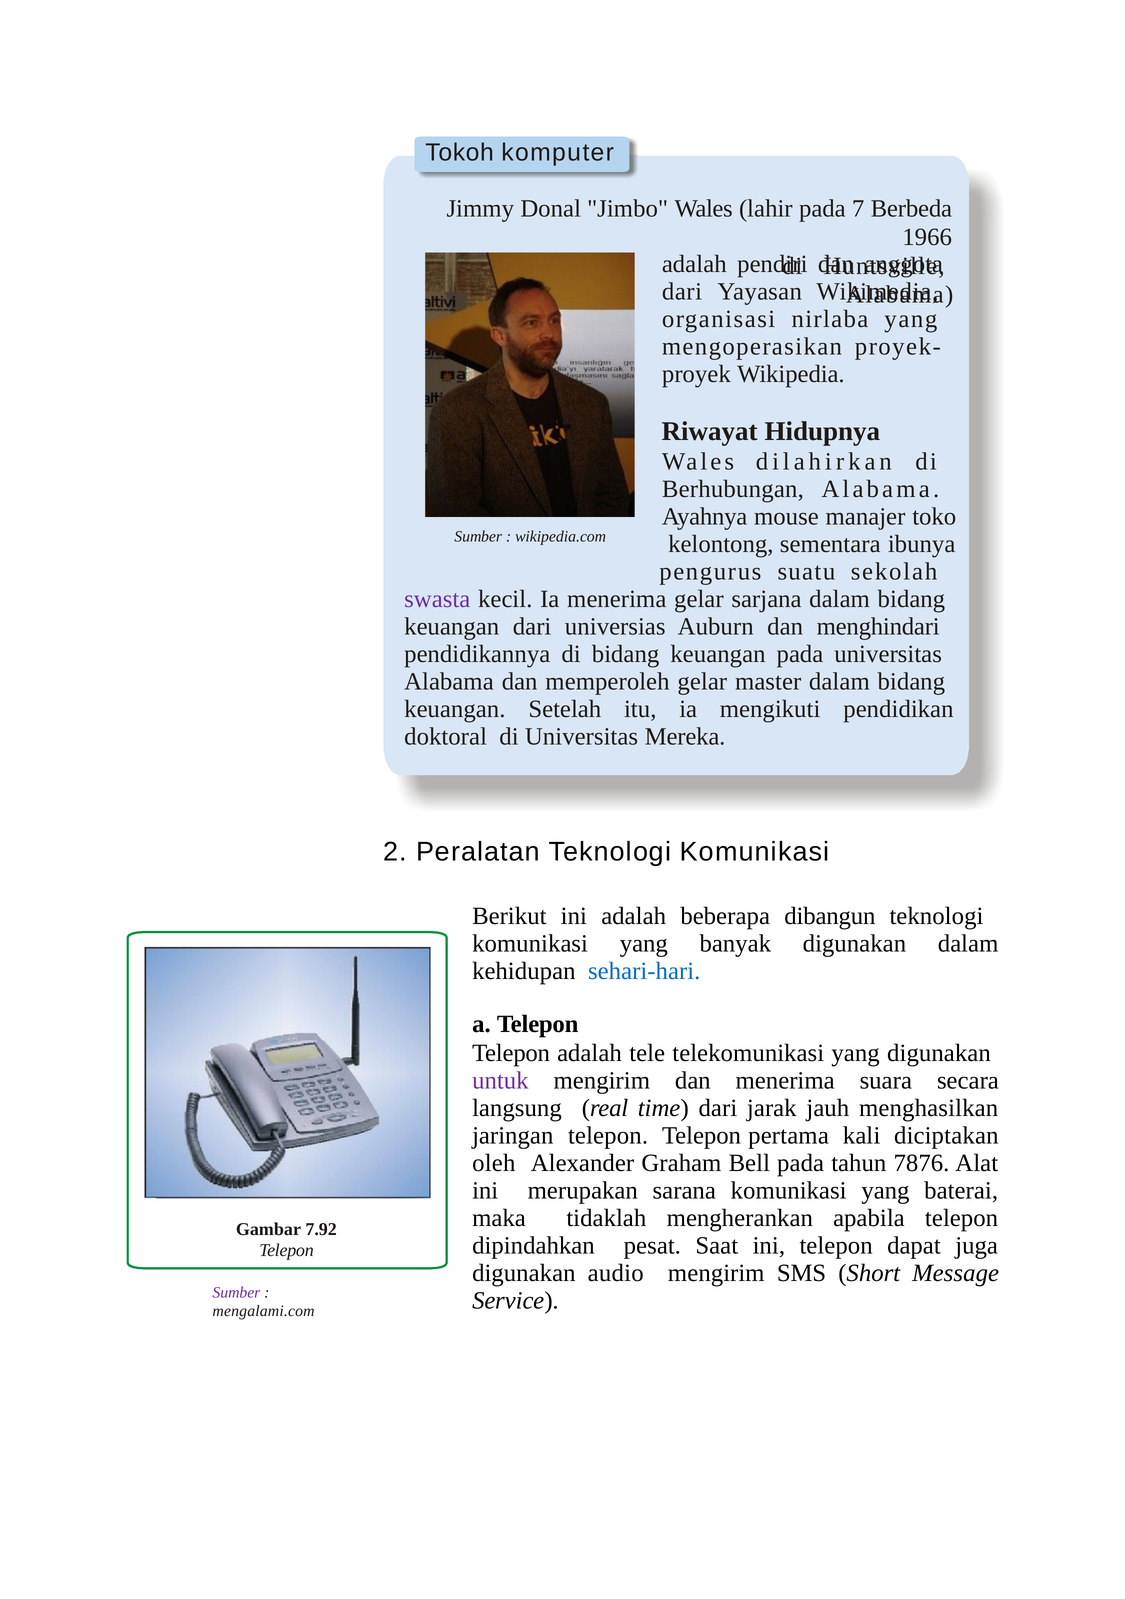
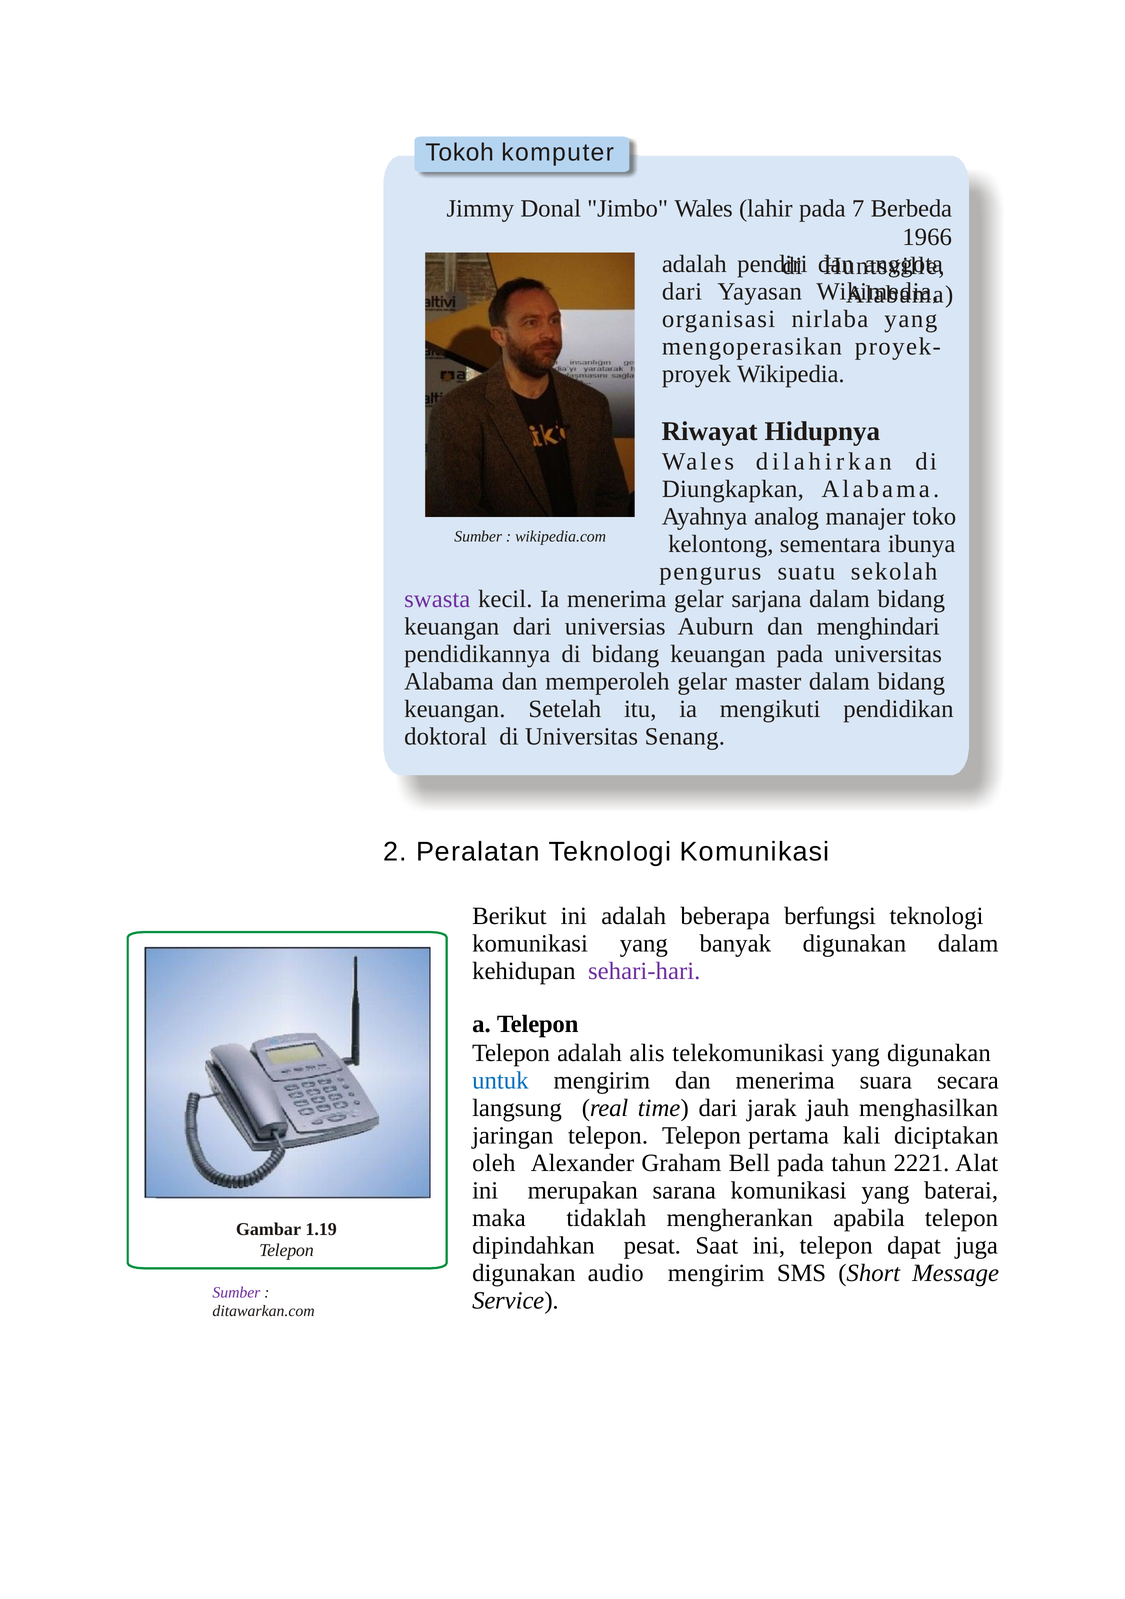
Berhubungan: Berhubungan -> Diungkapkan
mouse: mouse -> analog
Mereka: Mereka -> Senang
dibangun: dibangun -> berfungsi
sehari-hari colour: blue -> purple
tele: tele -> alis
untuk colour: purple -> blue
7876: 7876 -> 2221
7.92: 7.92 -> 1.19
mengalami.com: mengalami.com -> ditawarkan.com
